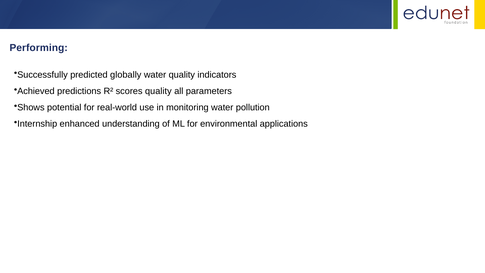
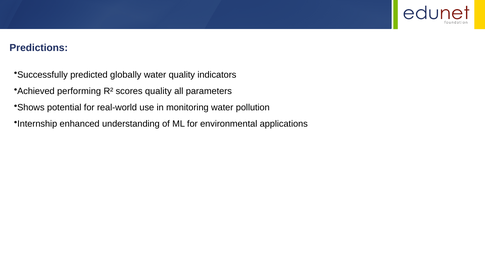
Performing: Performing -> Predictions
predictions: predictions -> performing
